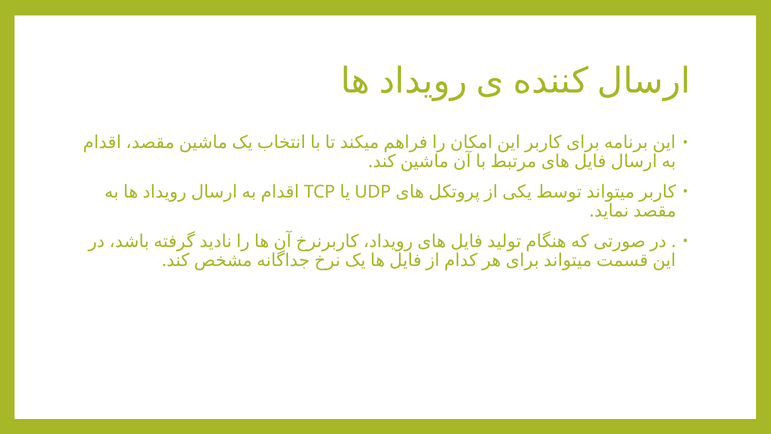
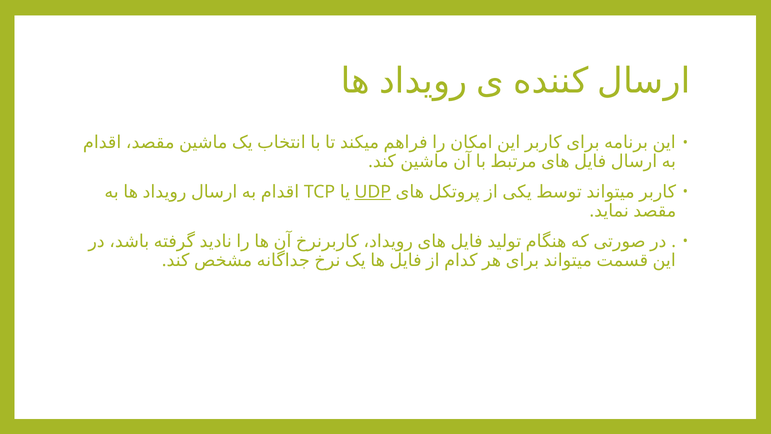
UDP underline: none -> present
